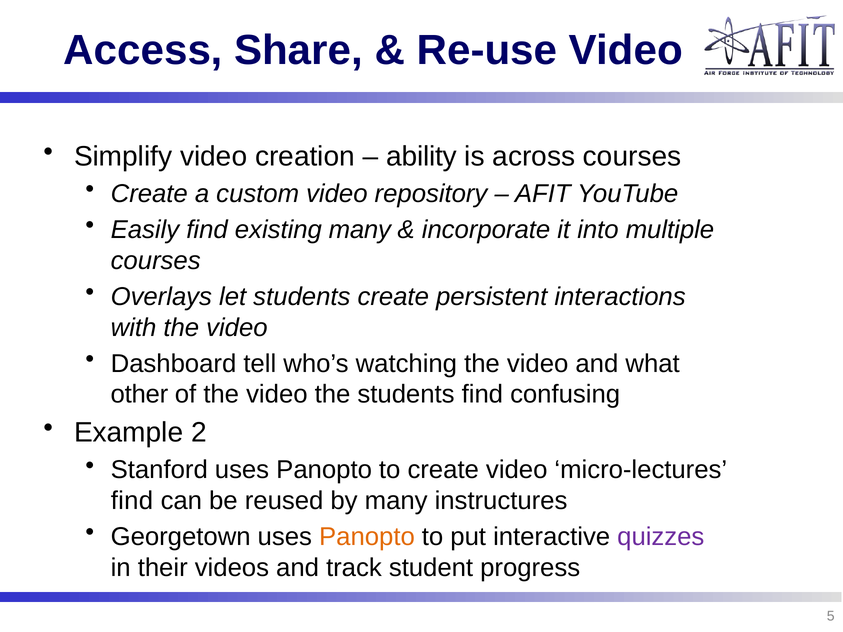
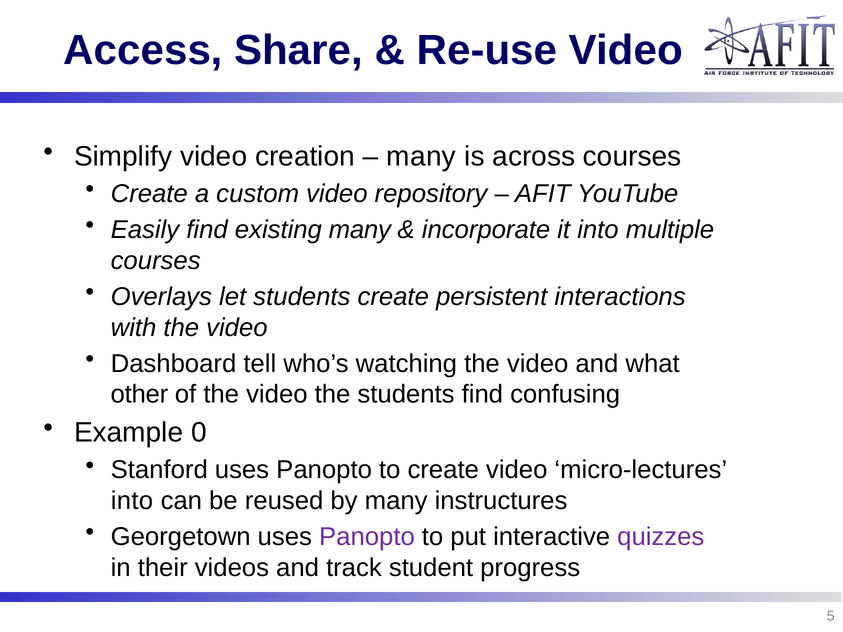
ability at (421, 156): ability -> many
2: 2 -> 0
find at (132, 501): find -> into
Panopto at (367, 537) colour: orange -> purple
